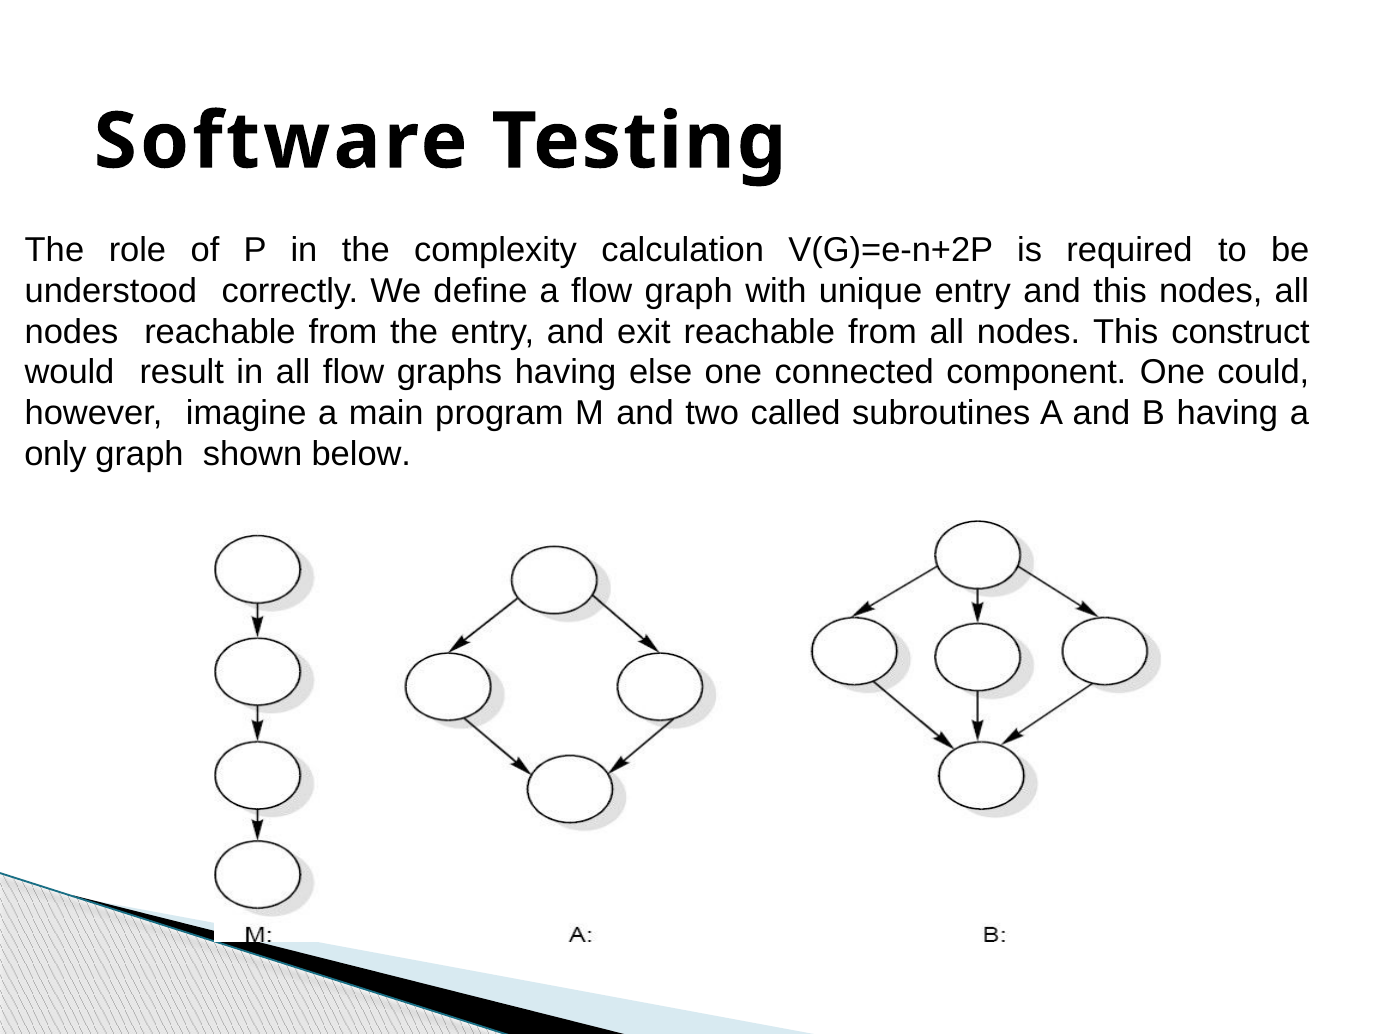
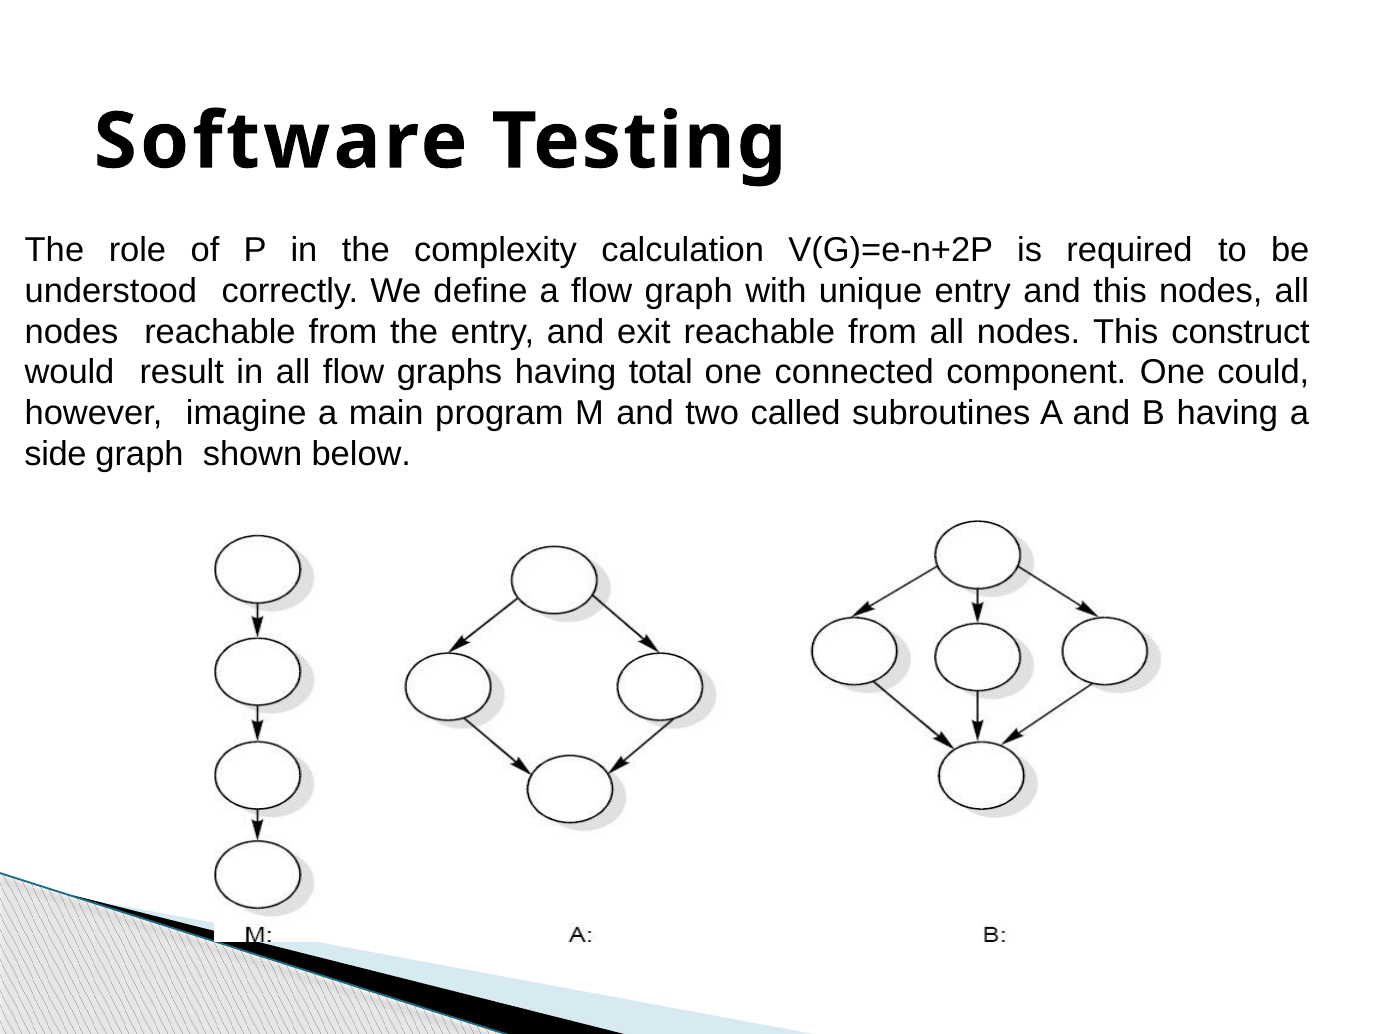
else: else -> total
only: only -> side
